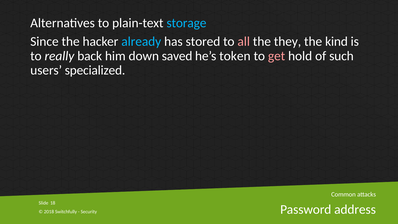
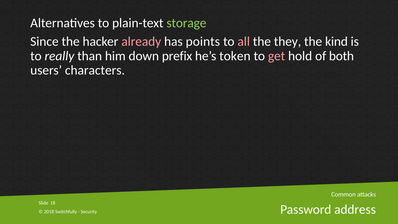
storage colour: light blue -> light green
already colour: light blue -> pink
stored: stored -> points
back: back -> than
saved: saved -> prefix
such: such -> both
specialized: specialized -> characters
